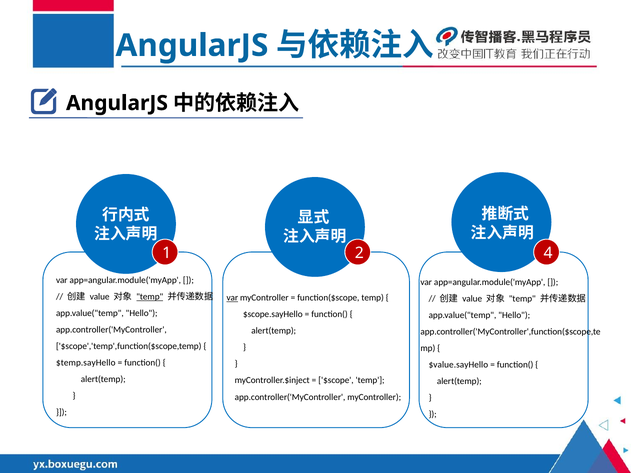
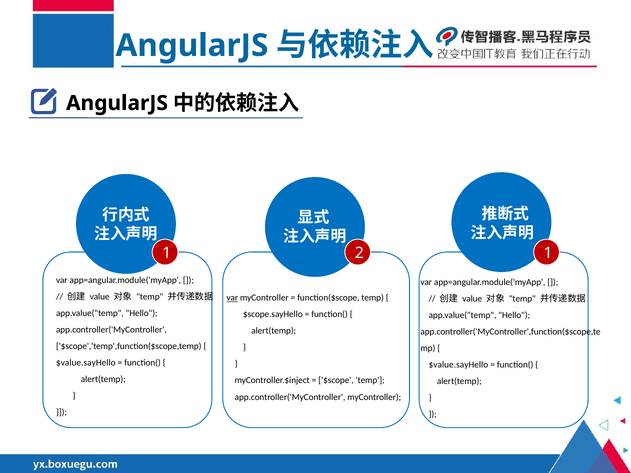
2 4: 4 -> 1
temp at (150, 297) underline: present -> none
$temp.sayHello at (86, 363): $temp.sayHello -> $value.sayHello
